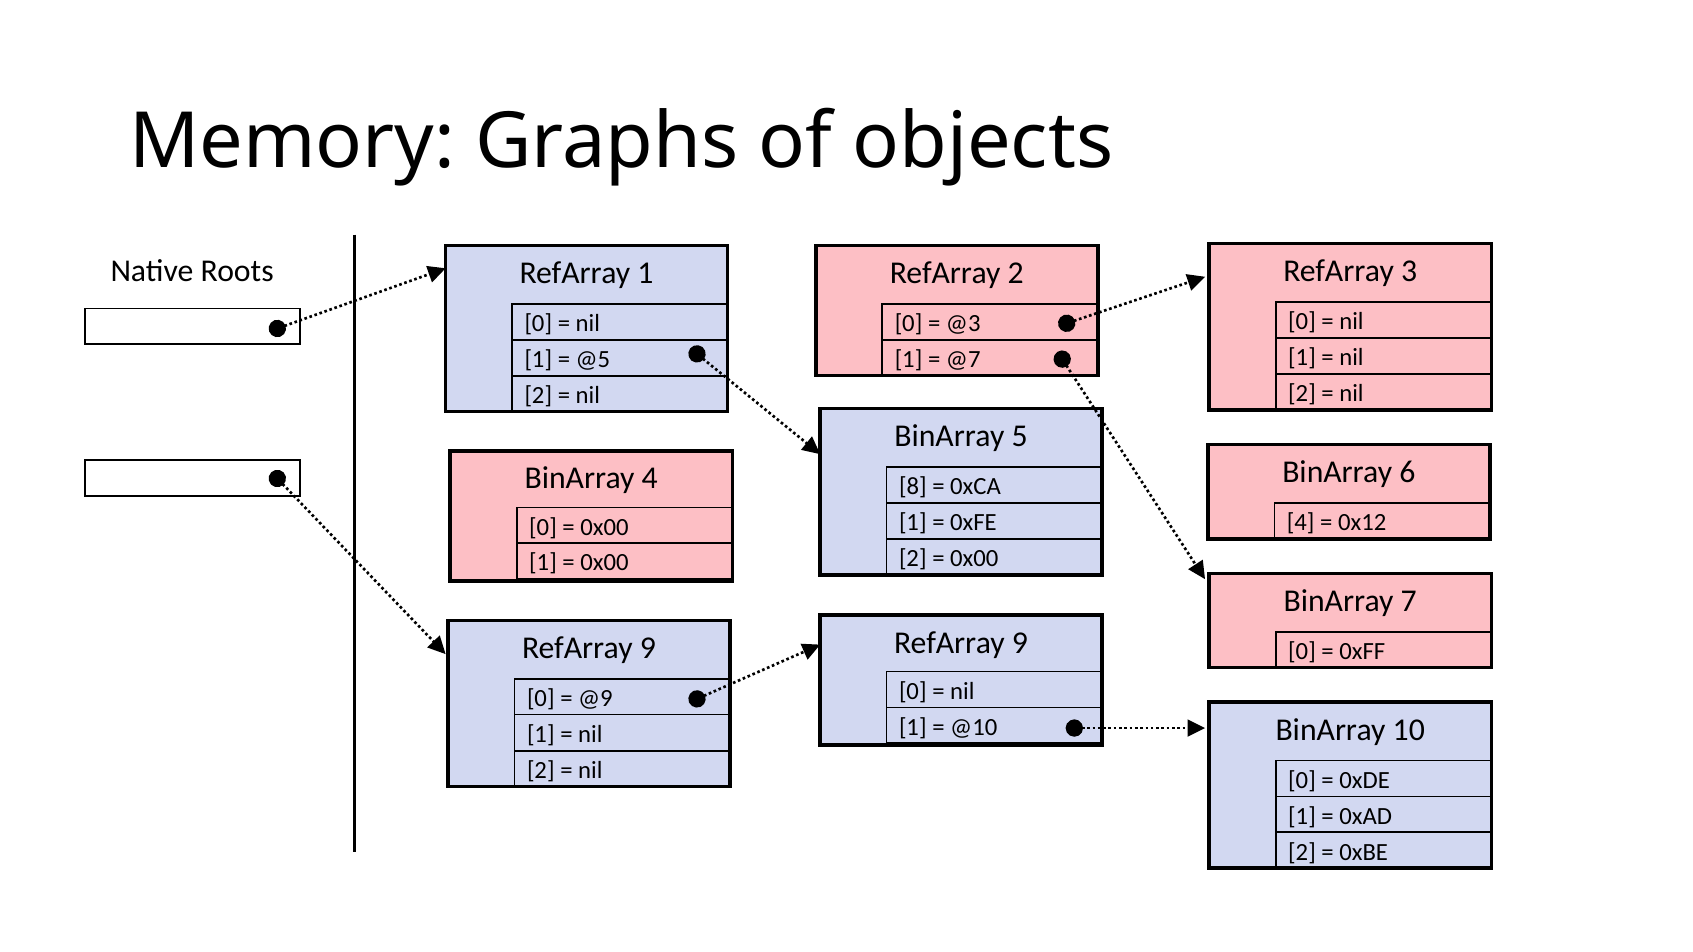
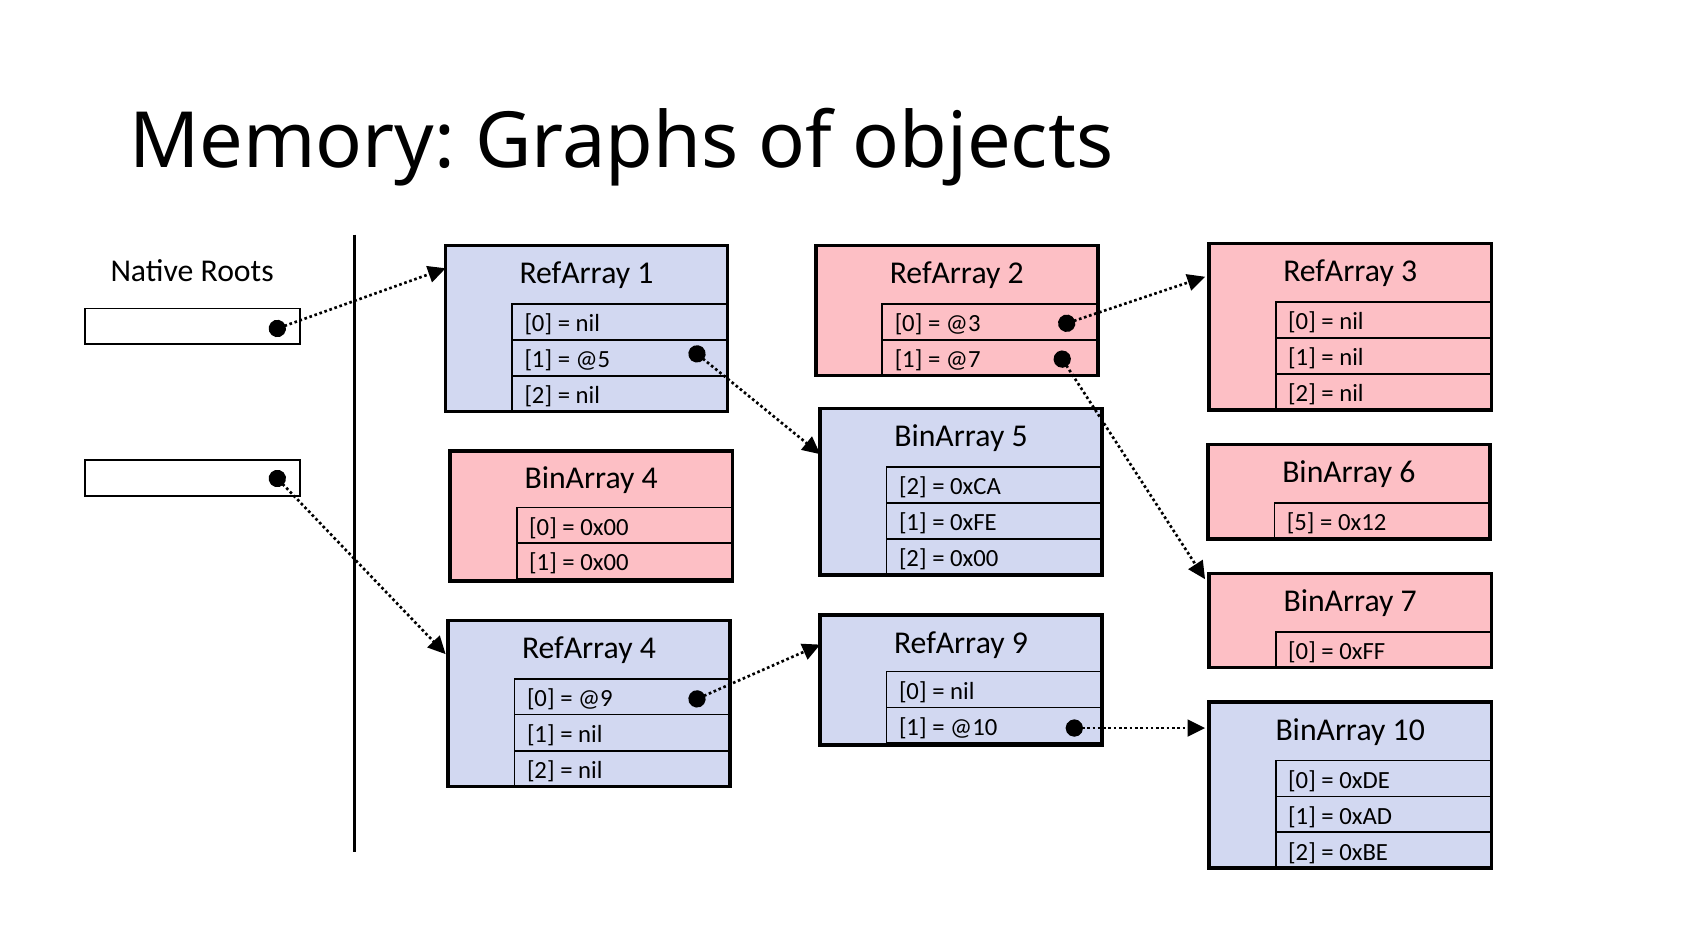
8 at (913, 487): 8 -> 2
4 at (1301, 523): 4 -> 5
9 at (648, 648): 9 -> 4
